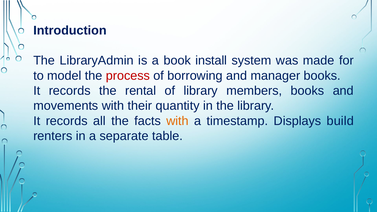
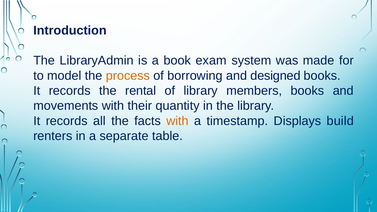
install: install -> exam
process colour: red -> orange
manager: manager -> designed
